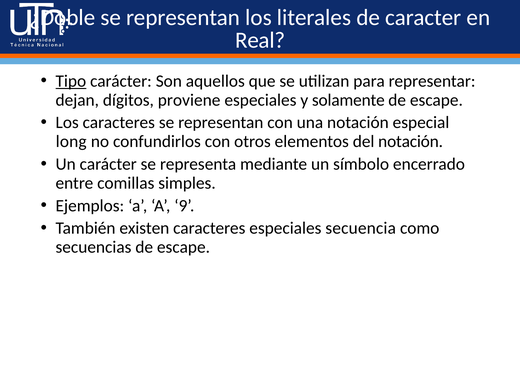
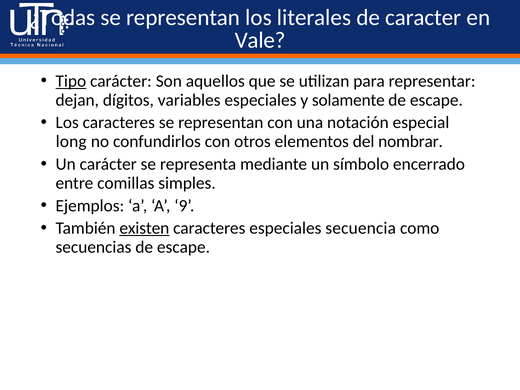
¿Doble: ¿Doble -> ¿Todas
Real: Real -> Vale
proviene: proviene -> variables
del notación: notación -> nombrar
existen underline: none -> present
